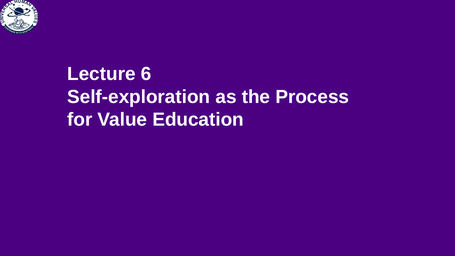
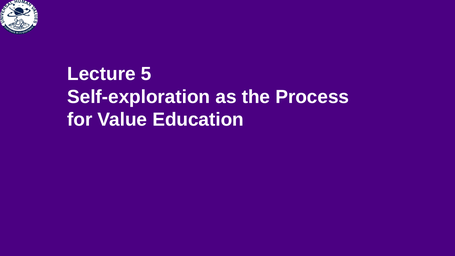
6: 6 -> 5
